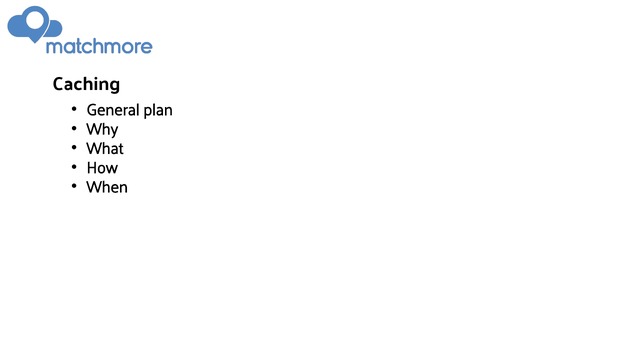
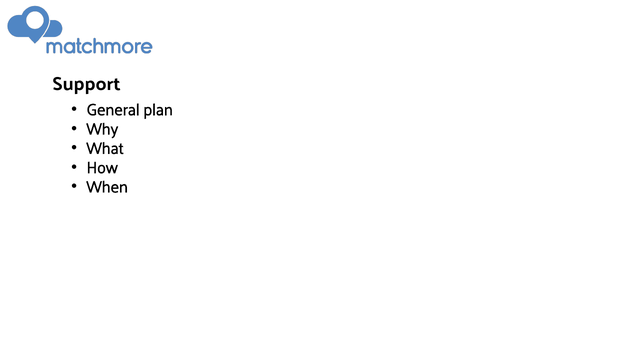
Caching: Caching -> Support
